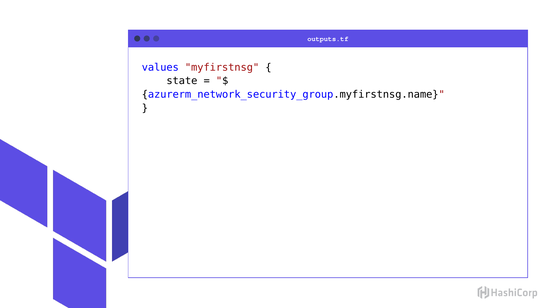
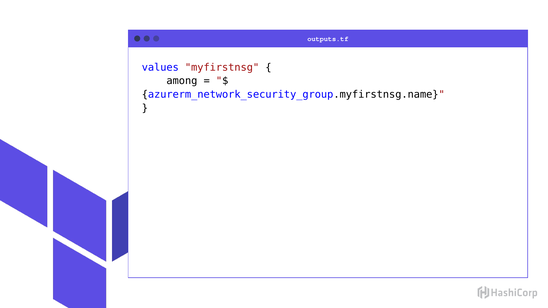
state: state -> among
